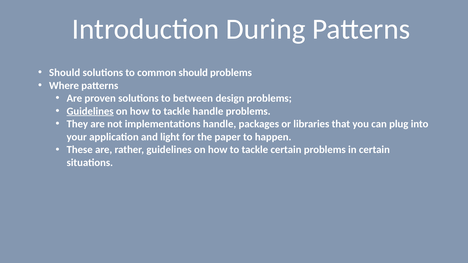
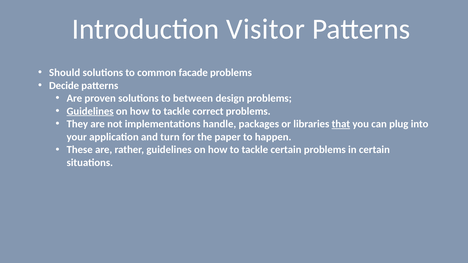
During: During -> Visitor
common should: should -> facade
Where: Where -> Decide
tackle handle: handle -> correct
that underline: none -> present
light: light -> turn
